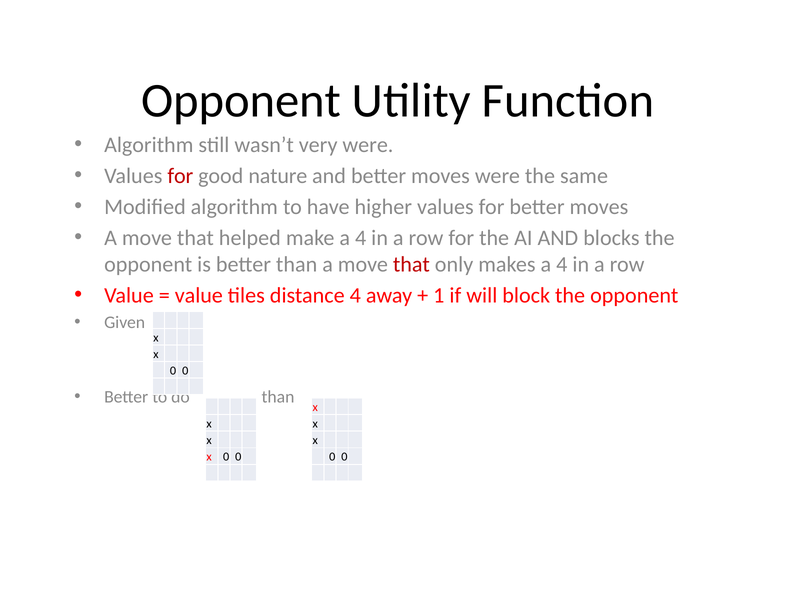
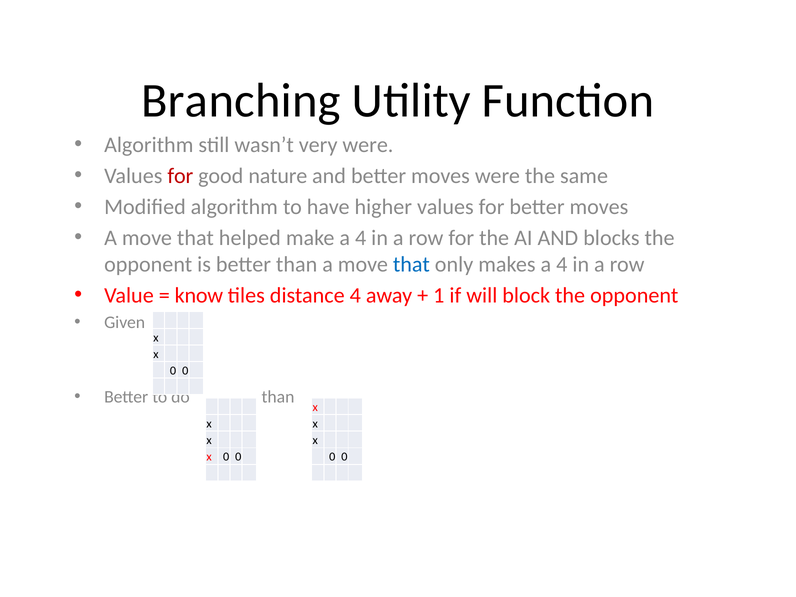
Opponent at (241, 101): Opponent -> Branching
that at (411, 264) colour: red -> blue
value at (199, 295): value -> know
